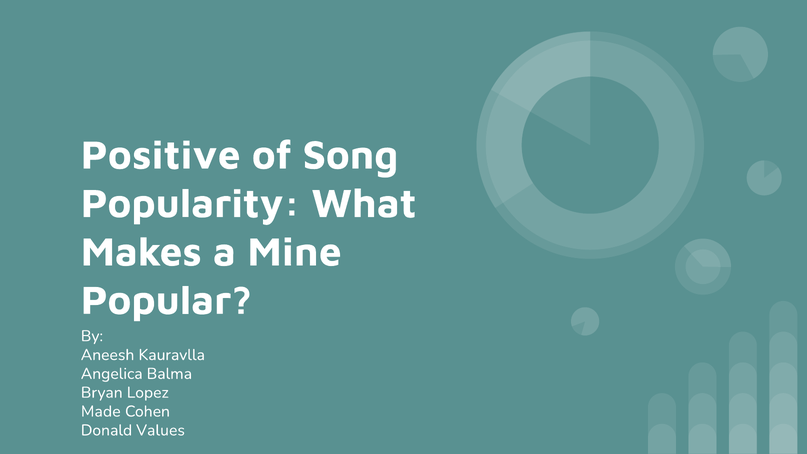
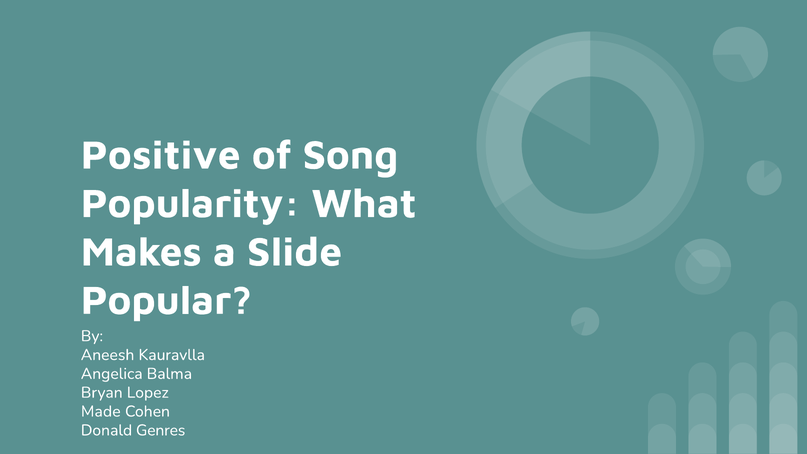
Mine: Mine -> Slide
Values: Values -> Genres
